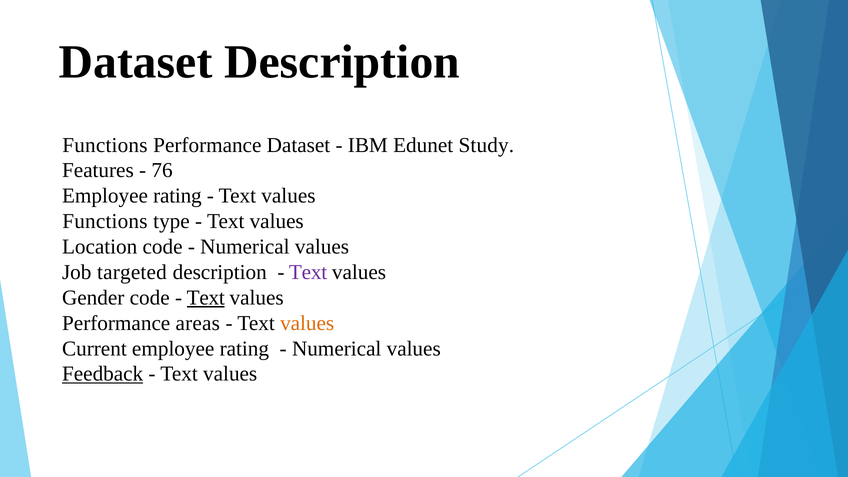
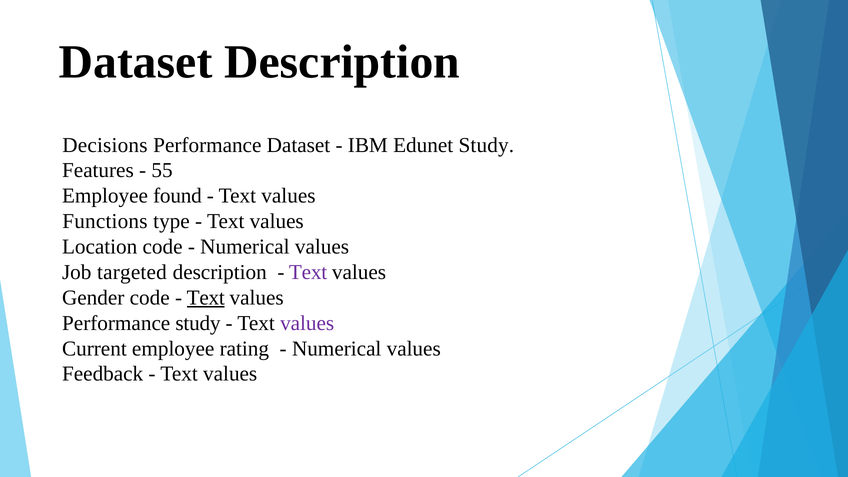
Functions at (105, 145): Functions -> Decisions
76: 76 -> 55
rating at (177, 196): rating -> found
Performance areas: areas -> study
values at (307, 323) colour: orange -> purple
Feedback underline: present -> none
